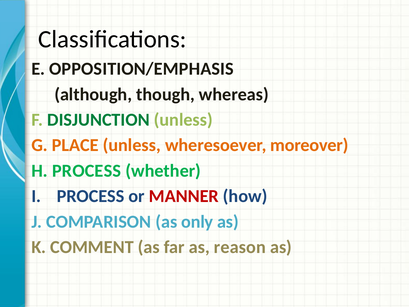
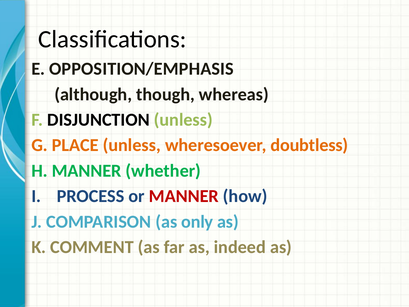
DISJUNCTION colour: green -> black
moreover: moreover -> doubtless
H PROCESS: PROCESS -> MANNER
reason: reason -> indeed
